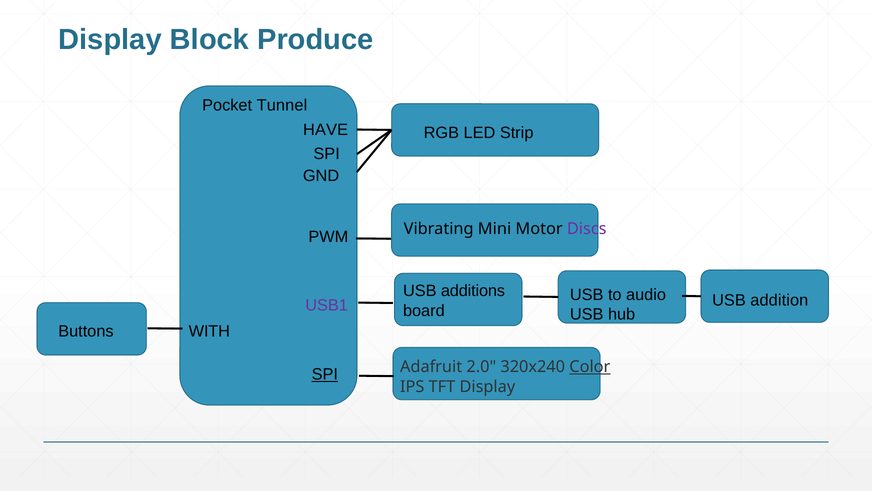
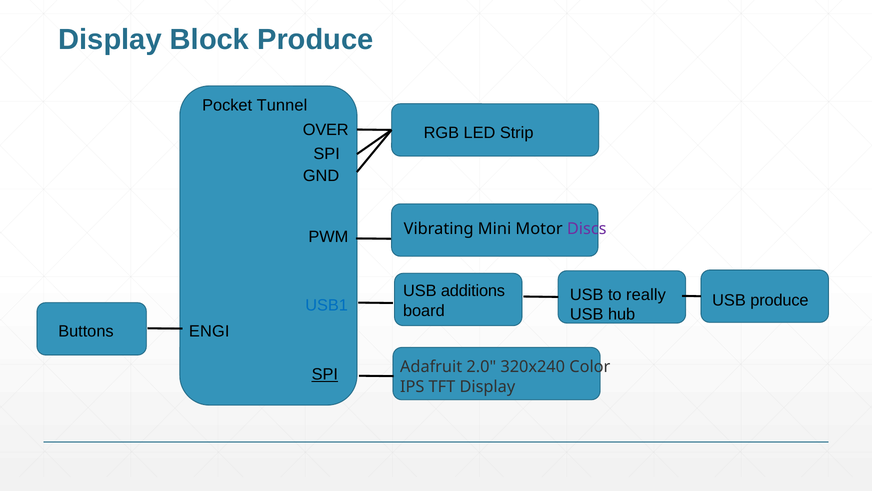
HAVE: HAVE -> OVER
audio: audio -> really
USB addition: addition -> produce
USB1 colour: purple -> blue
WITH: WITH -> ENGI
Color underline: present -> none
